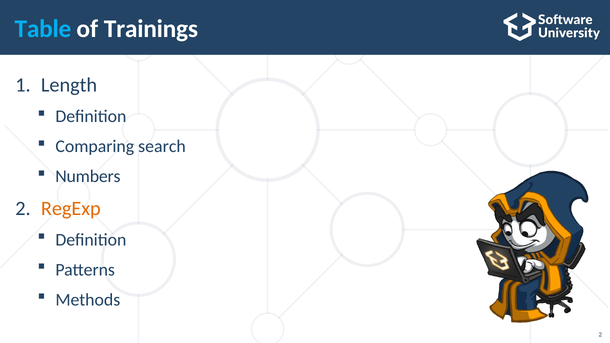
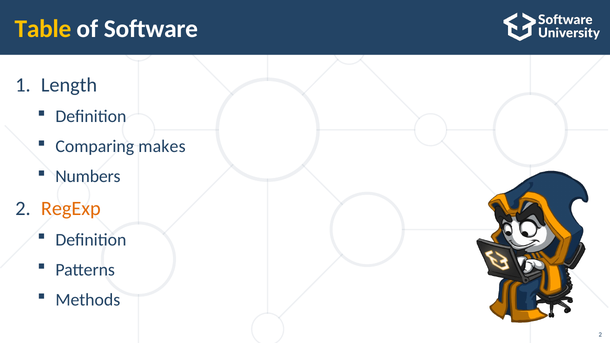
Table colour: light blue -> yellow
Trainings: Trainings -> Software
search: search -> makes
